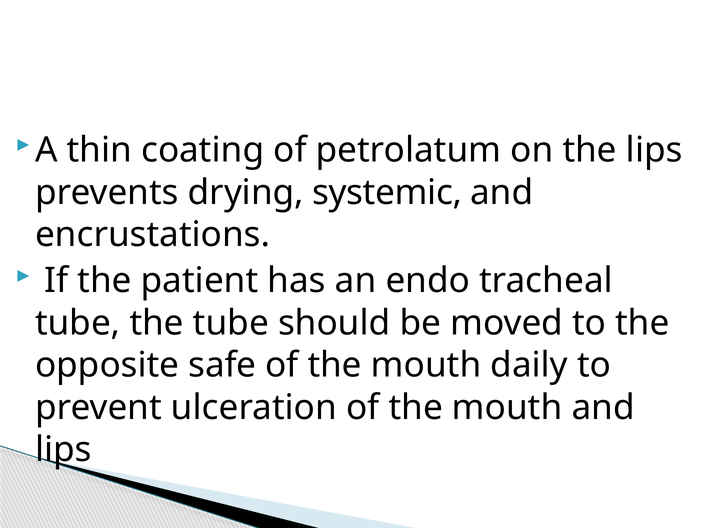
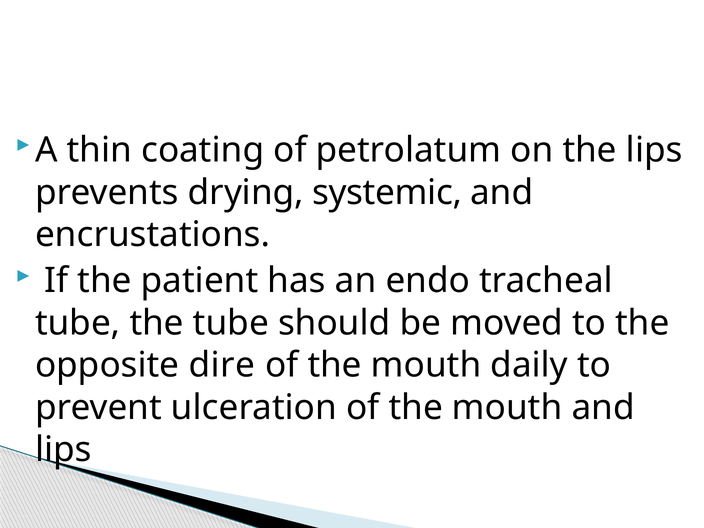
safe: safe -> dire
